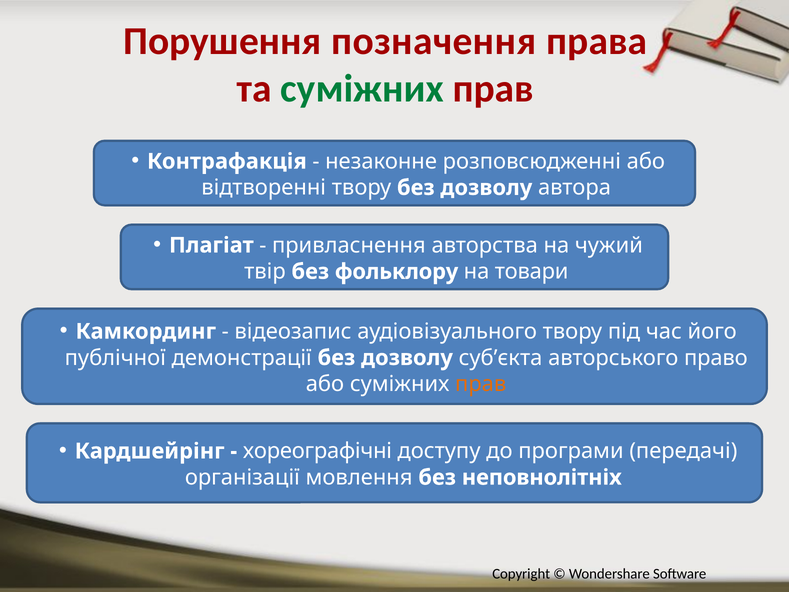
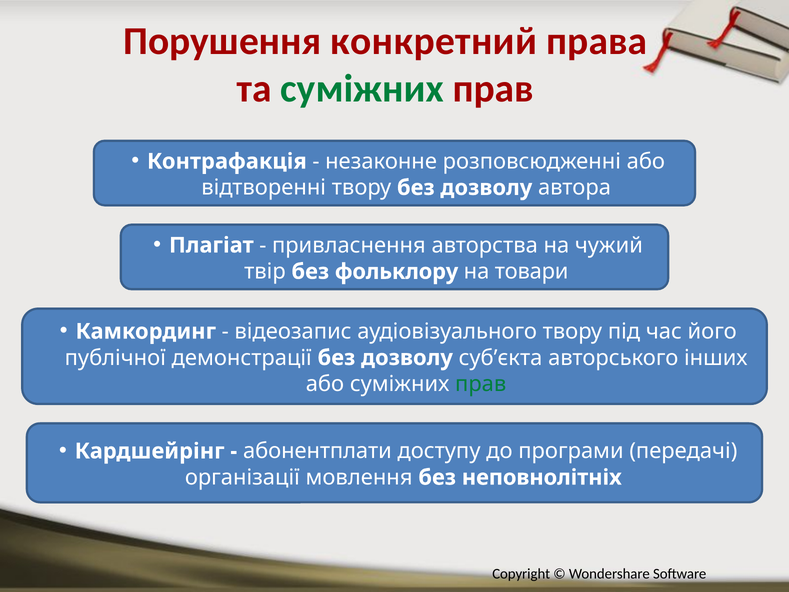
позначення: позначення -> конкретний
право: право -> інших
прав at (481, 384) colour: orange -> green
хореографічні: хореографічні -> абонентплати
